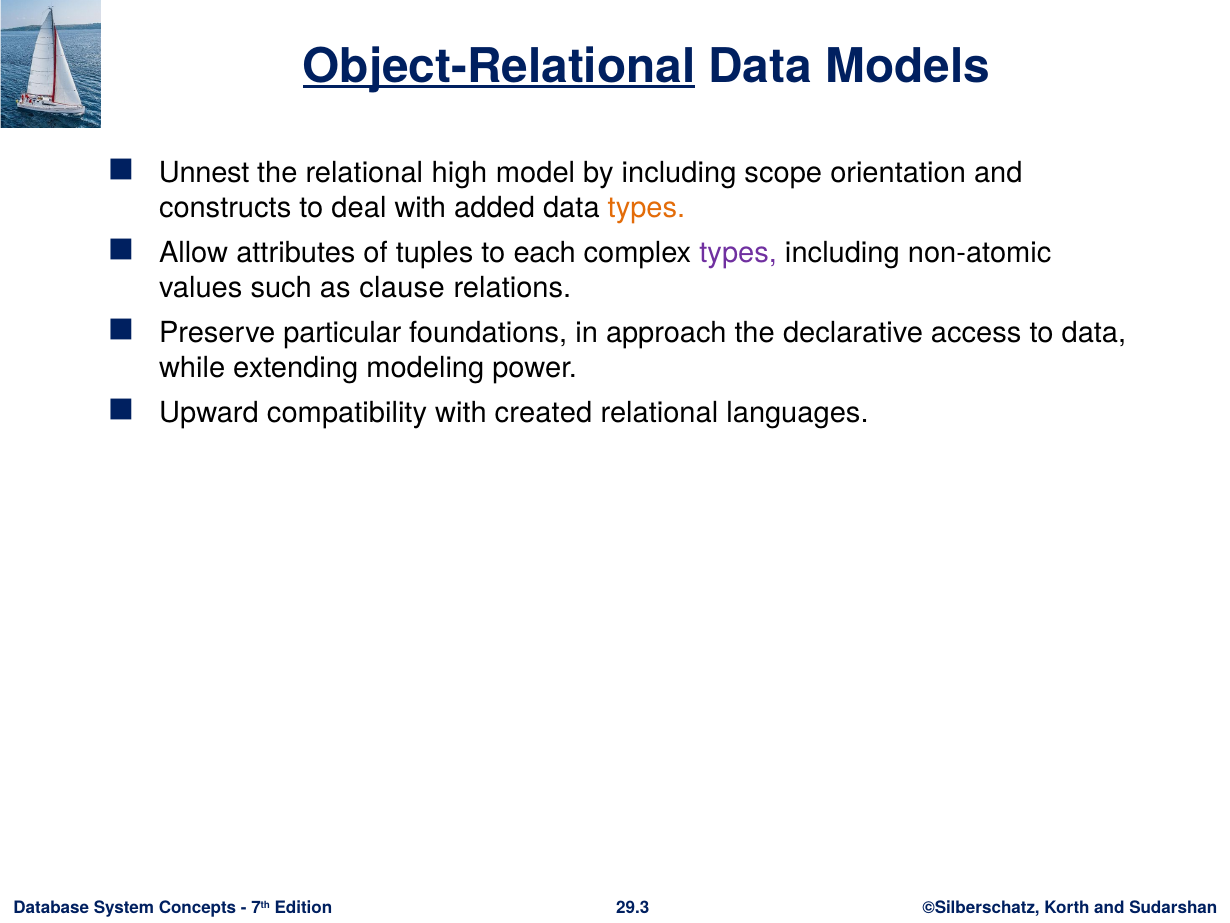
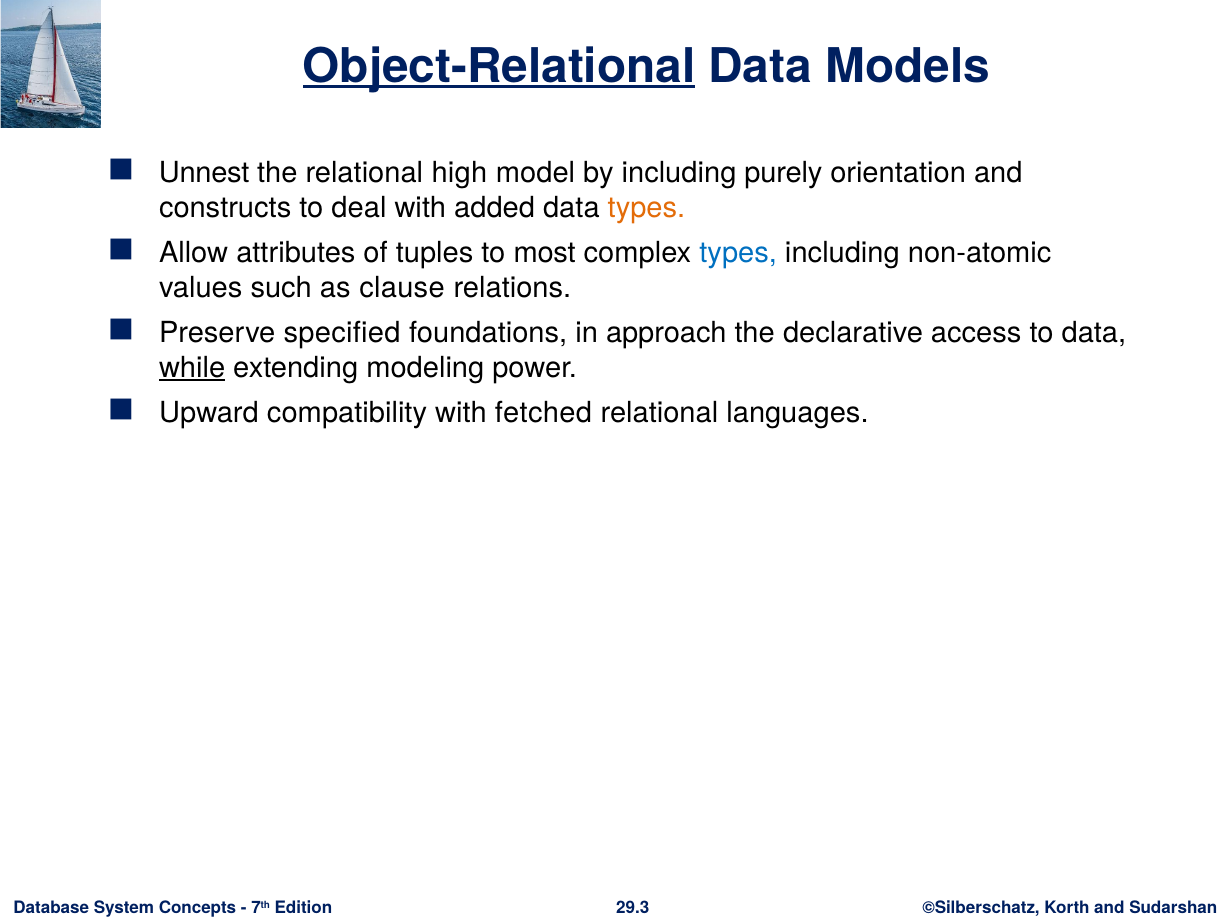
scope: scope -> purely
each: each -> most
types at (738, 253) colour: purple -> blue
particular: particular -> specified
while underline: none -> present
created: created -> fetched
